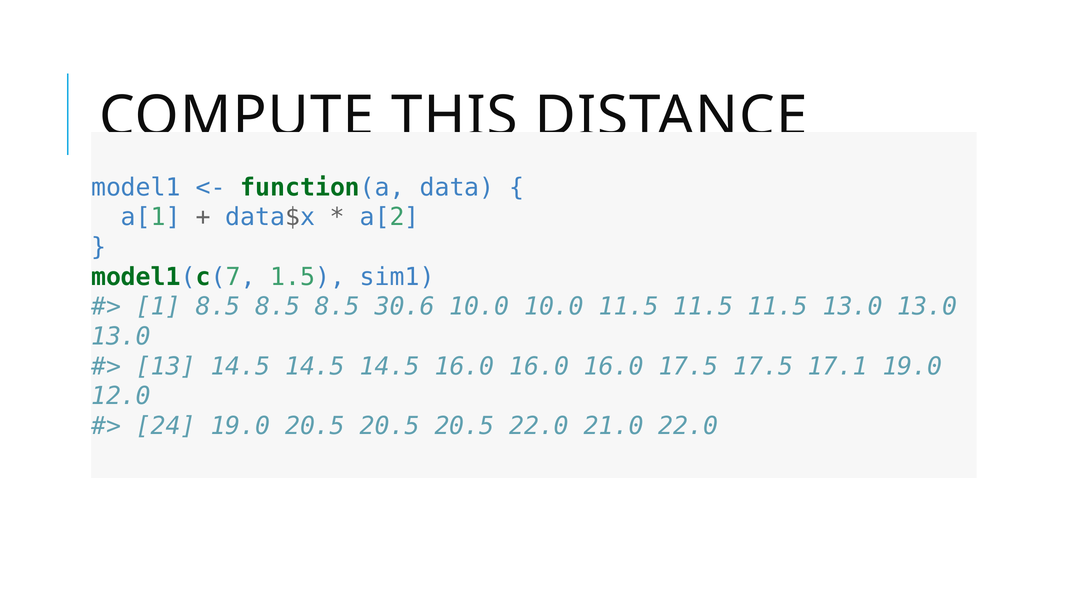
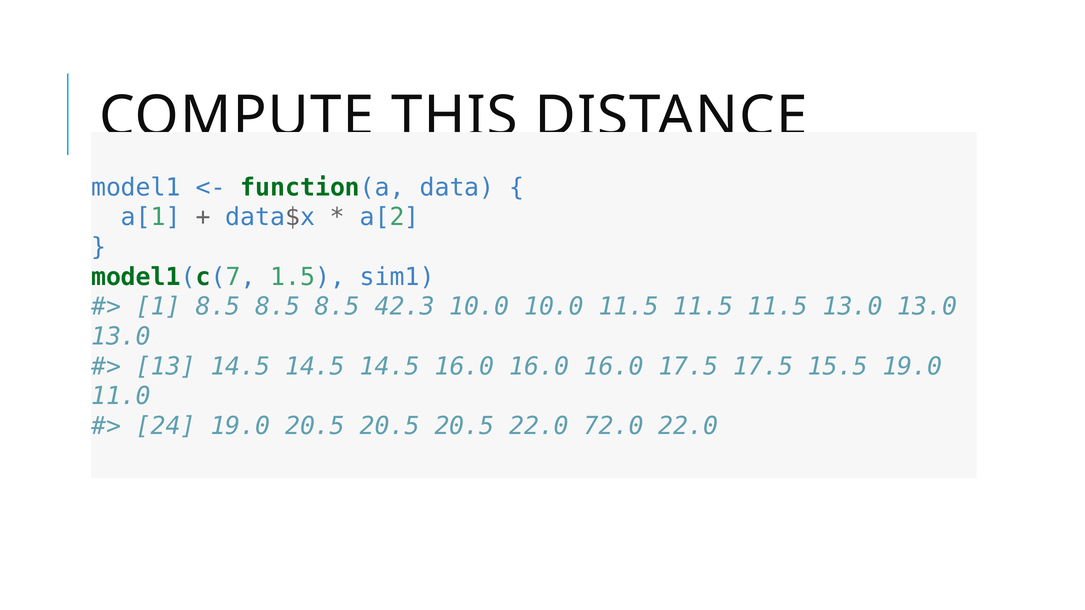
30.6: 30.6 -> 42.3
17.1: 17.1 -> 15.5
12.0: 12.0 -> 11.0
21.0: 21.0 -> 72.0
